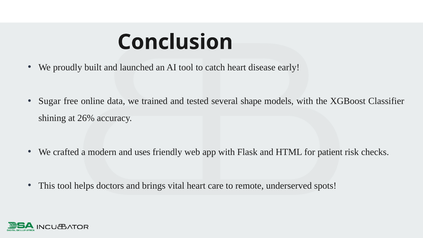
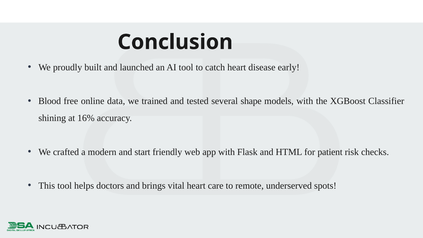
Sugar: Sugar -> Blood
26%: 26% -> 16%
uses: uses -> start
